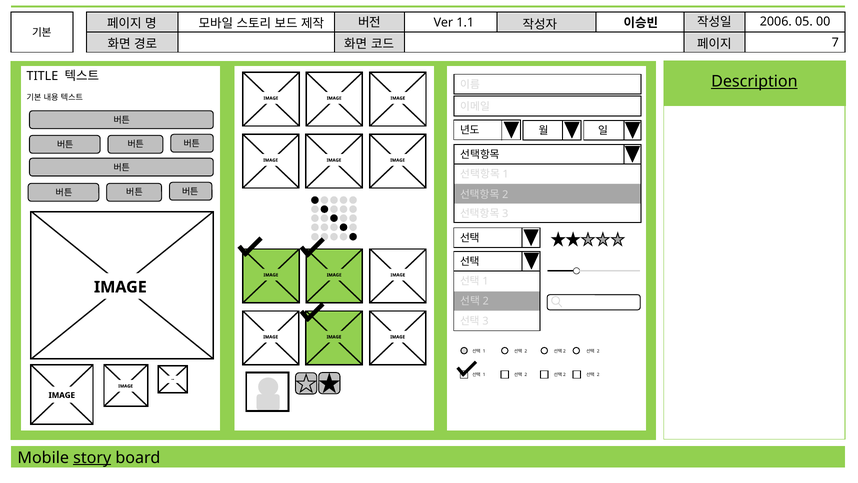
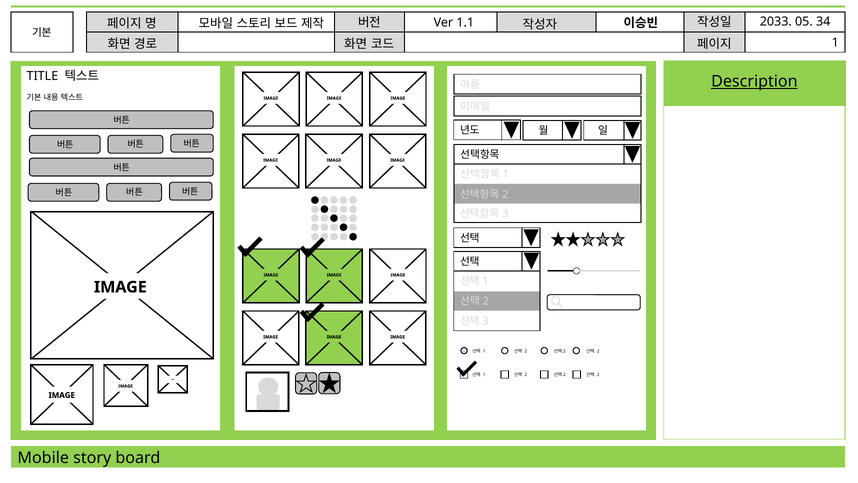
2006: 2006 -> 2033
00: 00 -> 34
7 at (835, 43): 7 -> 1
story underline: present -> none
